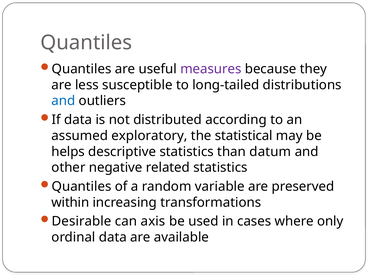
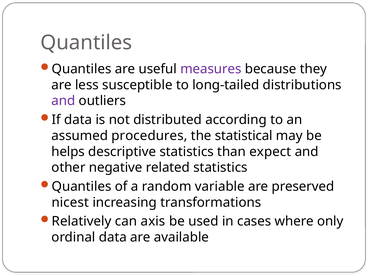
and at (63, 101) colour: blue -> purple
exploratory: exploratory -> procedures
datum: datum -> expect
within: within -> nicest
Desirable: Desirable -> Relatively
